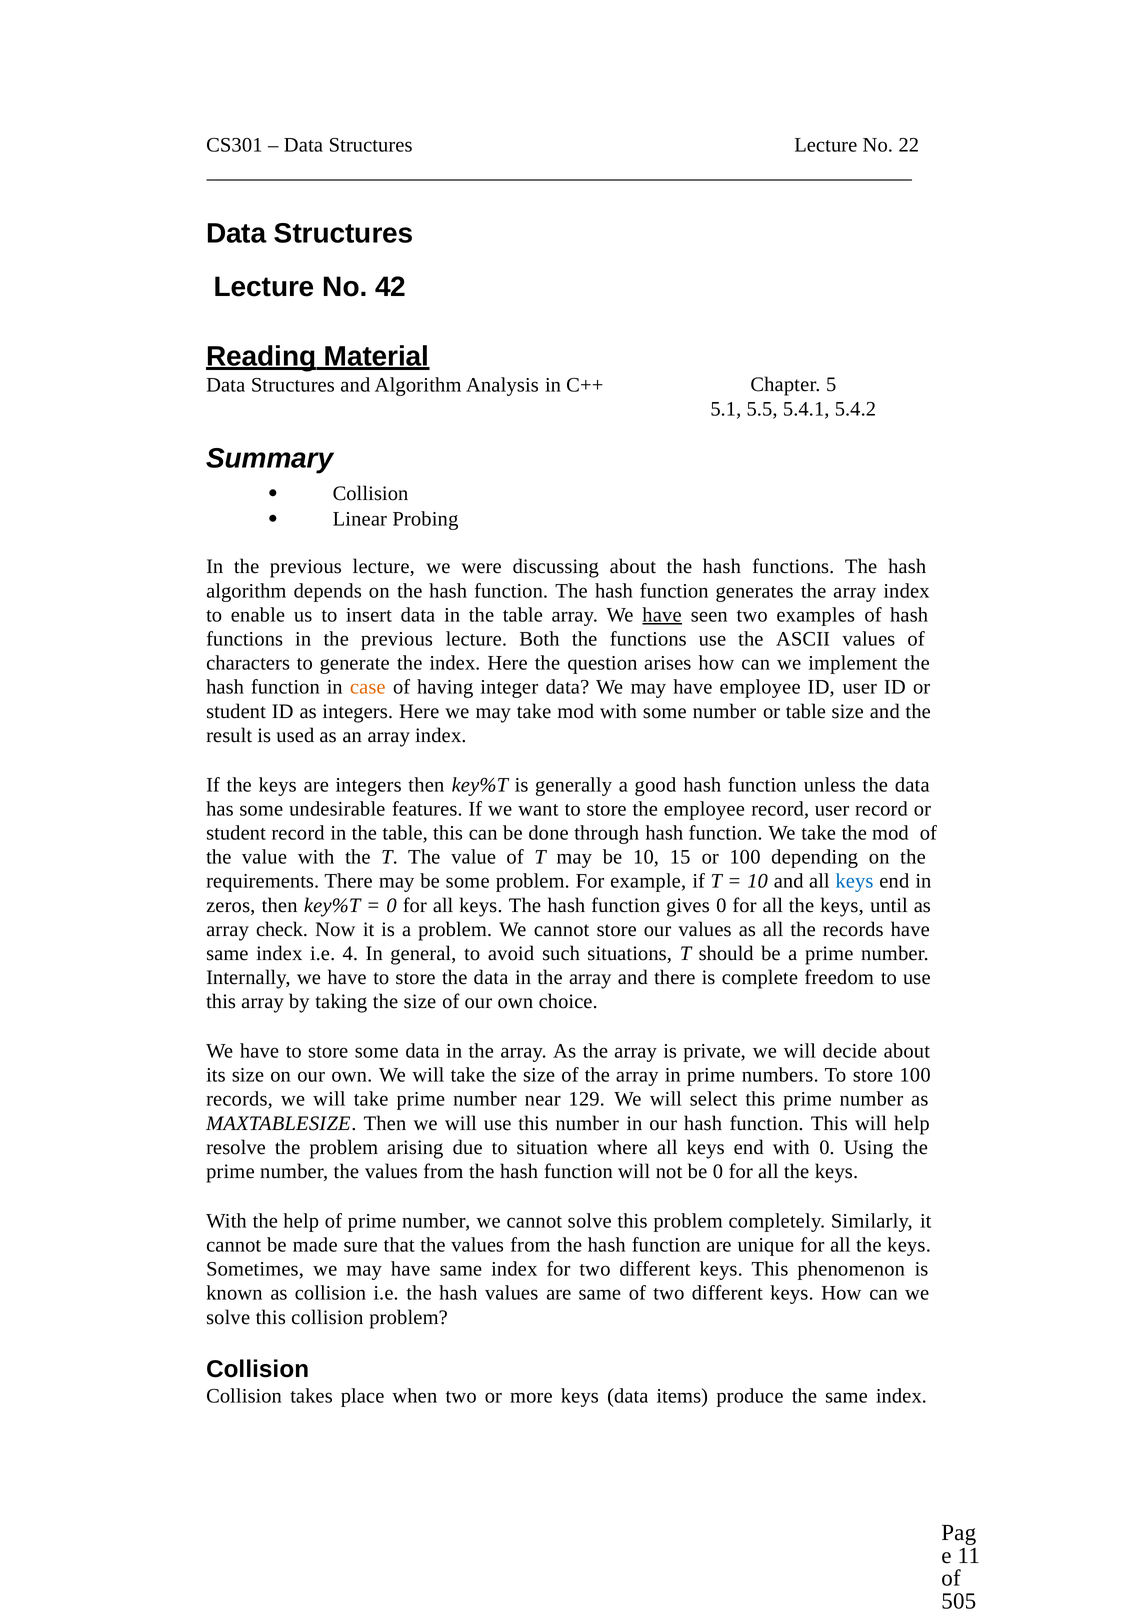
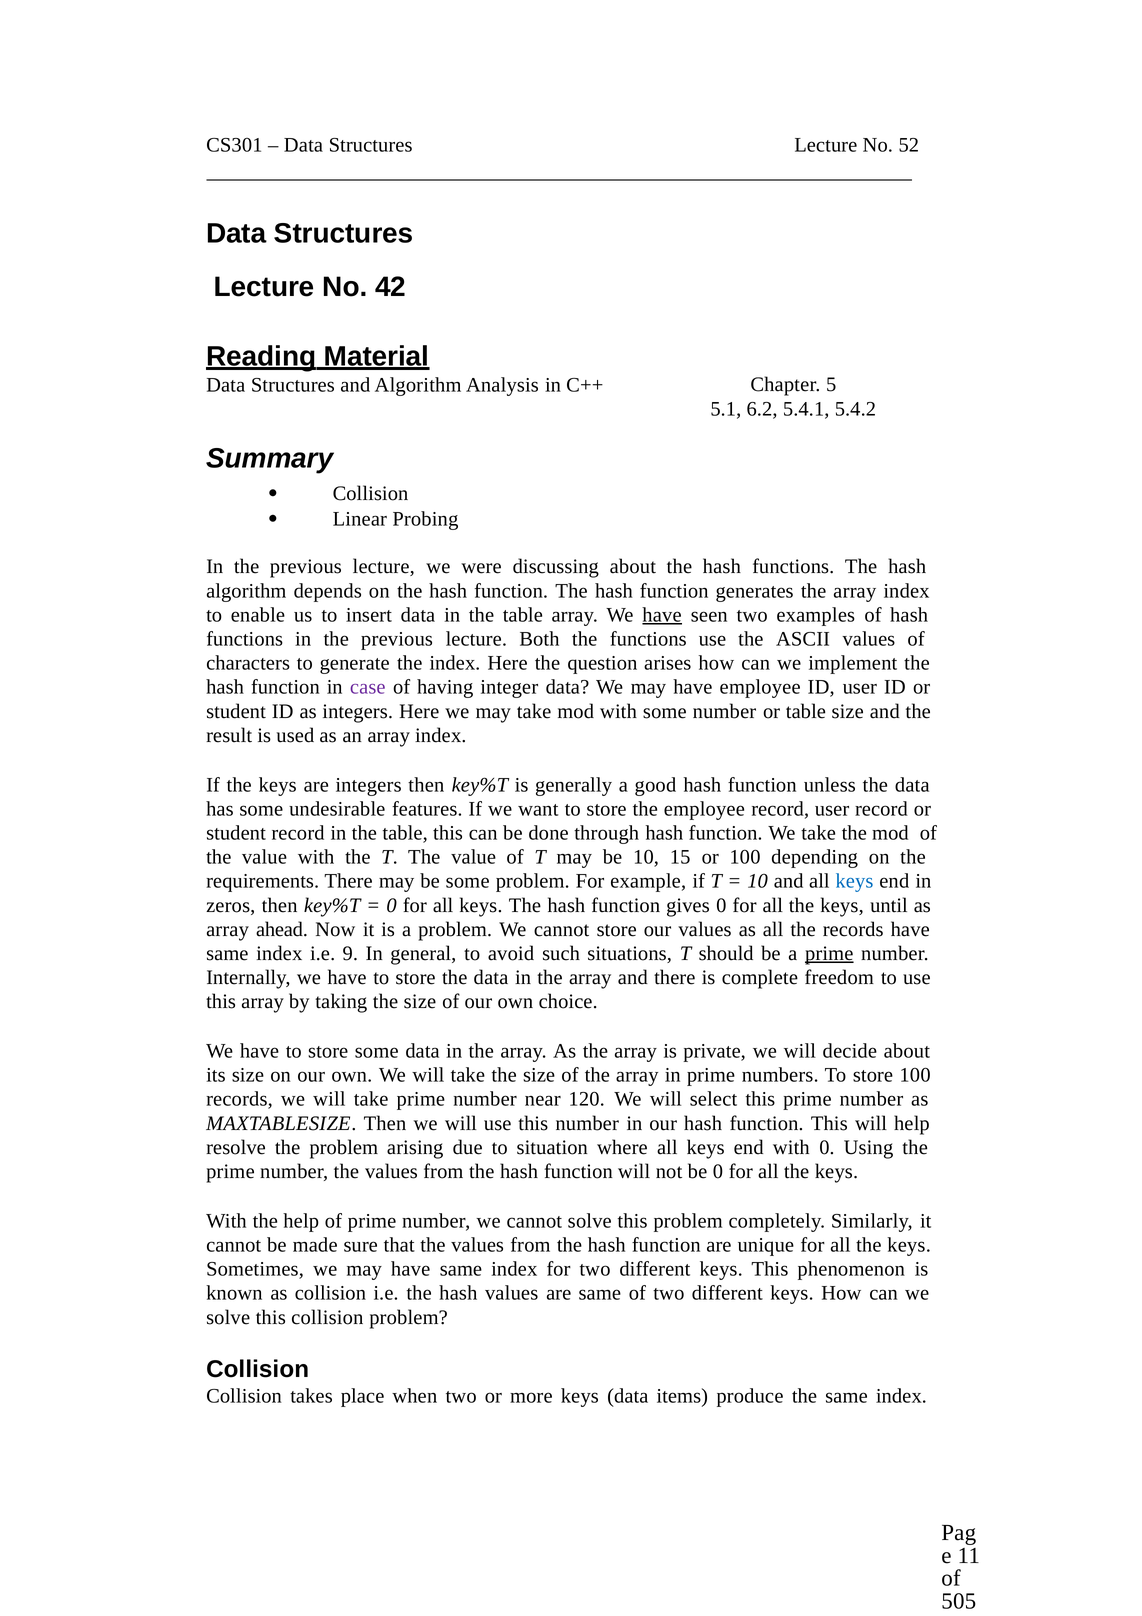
22: 22 -> 52
5.5: 5.5 -> 6.2
case colour: orange -> purple
check: check -> ahead
4: 4 -> 9
prime at (829, 954) underline: none -> present
129: 129 -> 120
